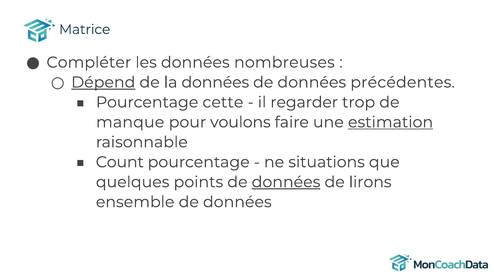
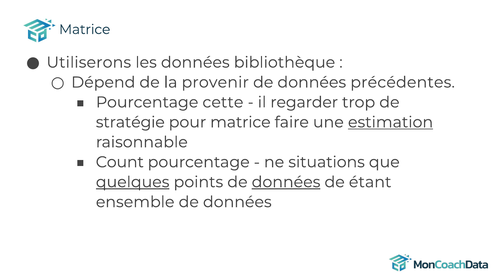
Compléter: Compléter -> Utiliserons
nombreuses: nombreuses -> bibliothèque
Dépend underline: present -> none
la données: données -> provenir
manque: manque -> stratégie
pour voulons: voulons -> matrice
quelques underline: none -> present
lirons: lirons -> étant
